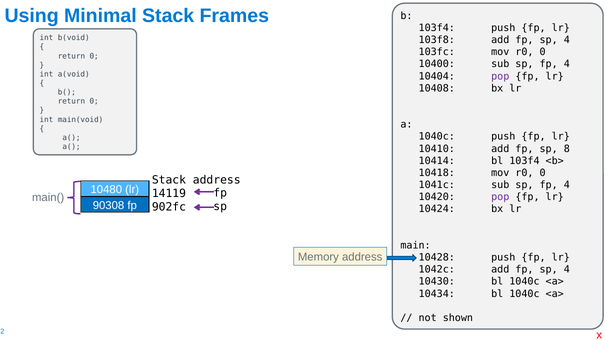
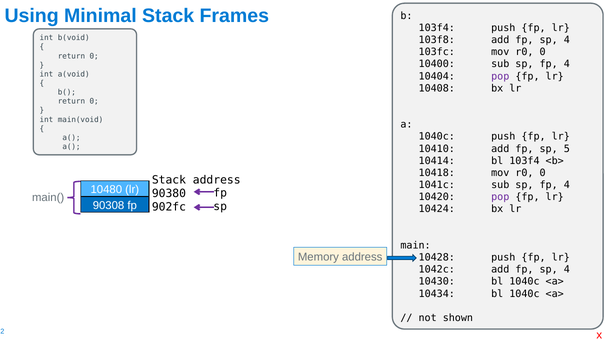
8: 8 -> 5
14119: 14119 -> 90380
